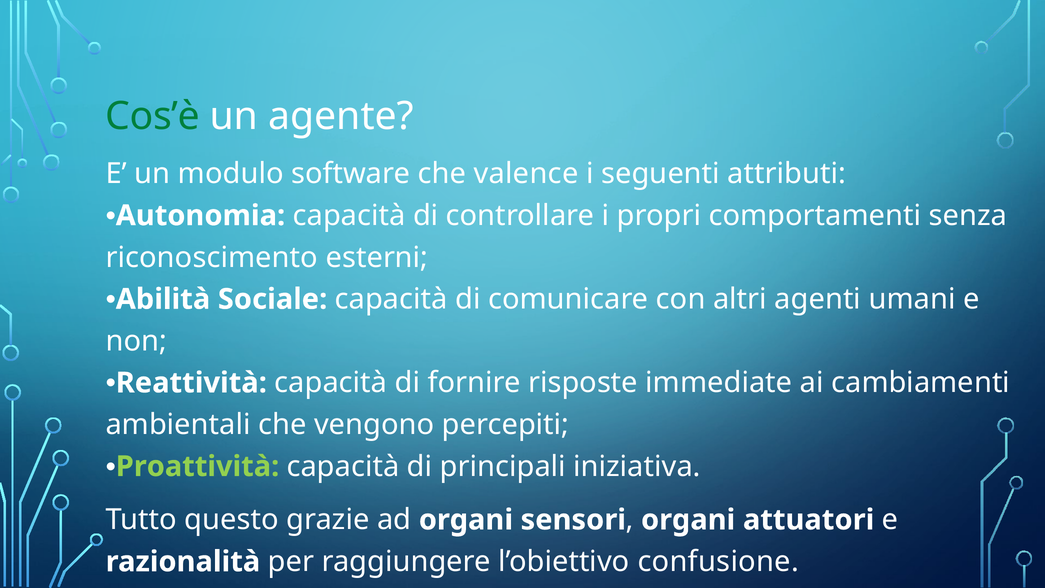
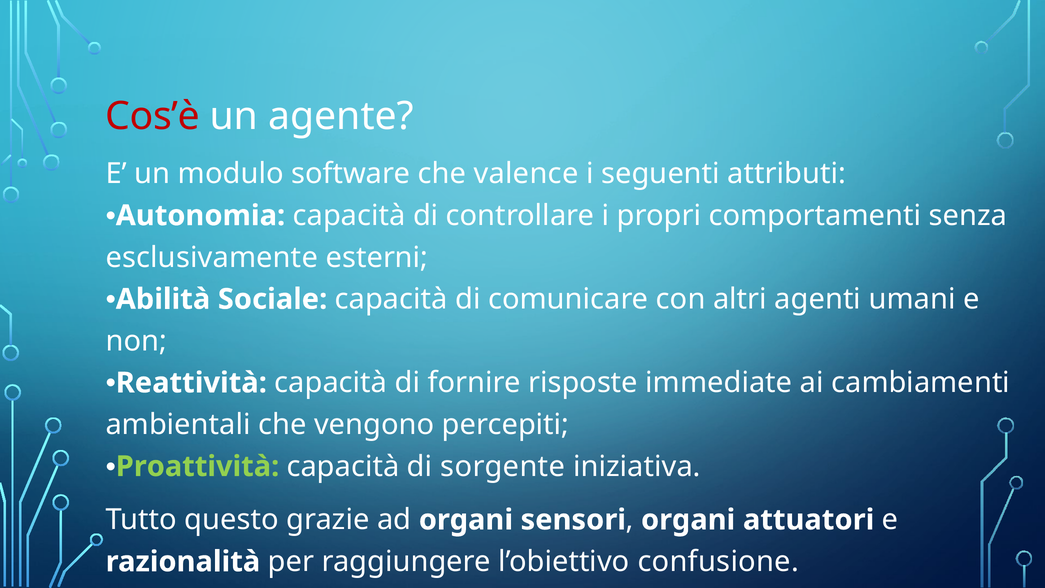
Cos’è colour: green -> red
riconoscimento: riconoscimento -> esclusivamente
principali: principali -> sorgente
